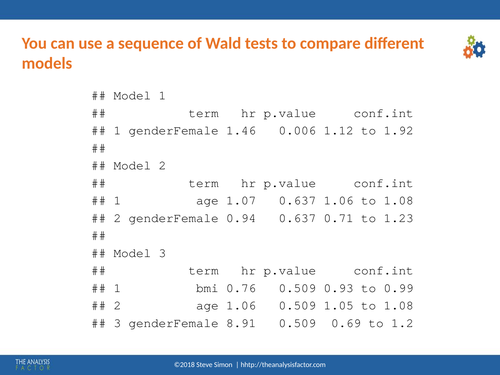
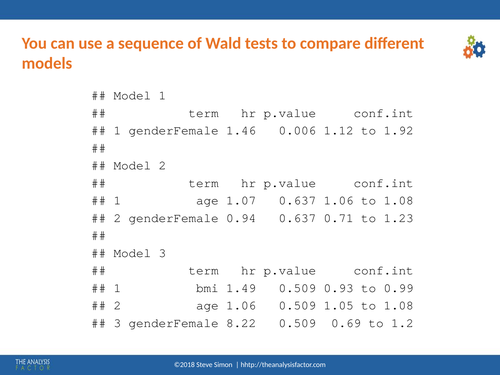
0.76: 0.76 -> 1.49
8.91: 8.91 -> 8.22
